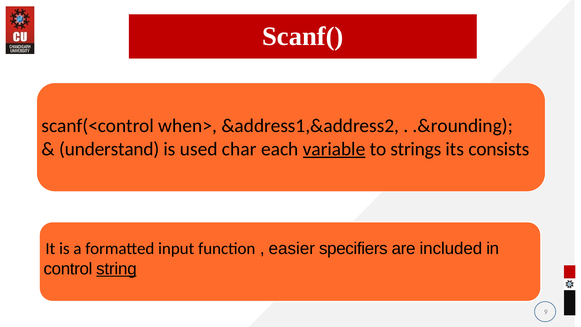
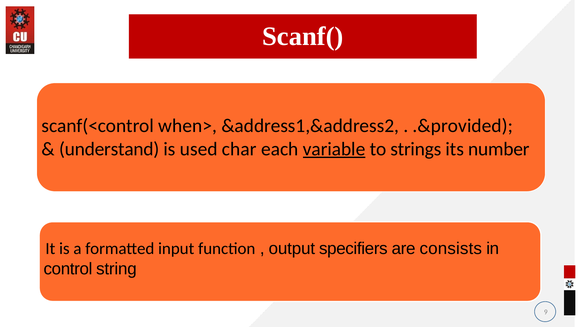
.&rounding: .&rounding -> .&provided
consists: consists -> number
easier: easier -> output
included: included -> consists
string underline: present -> none
